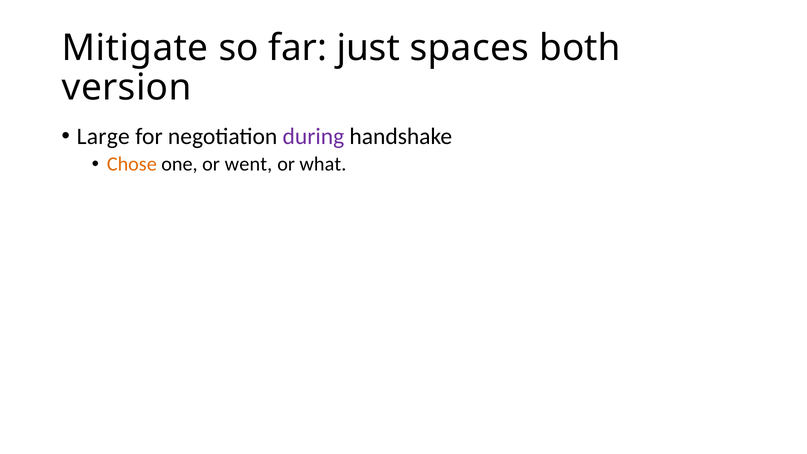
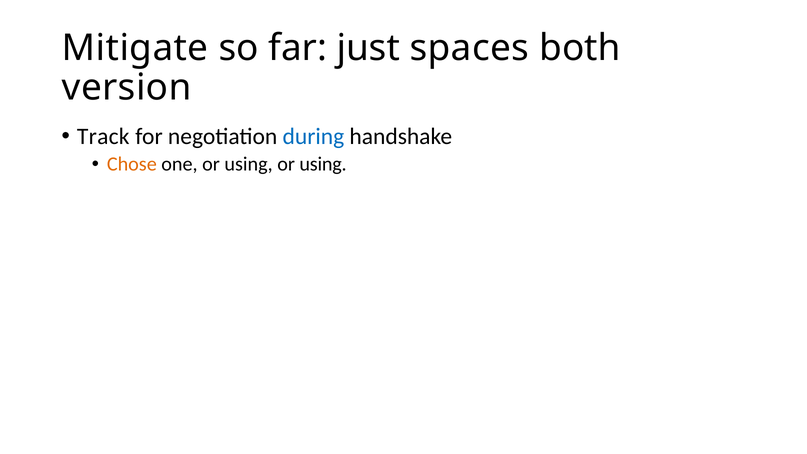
Large: Large -> Track
during colour: purple -> blue
one or went: went -> using
what at (323, 164): what -> using
